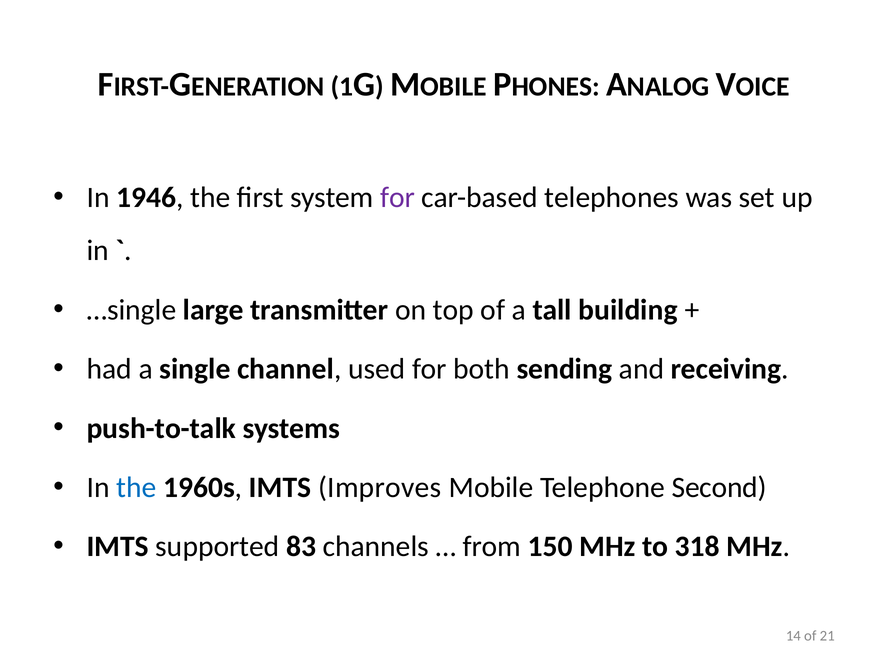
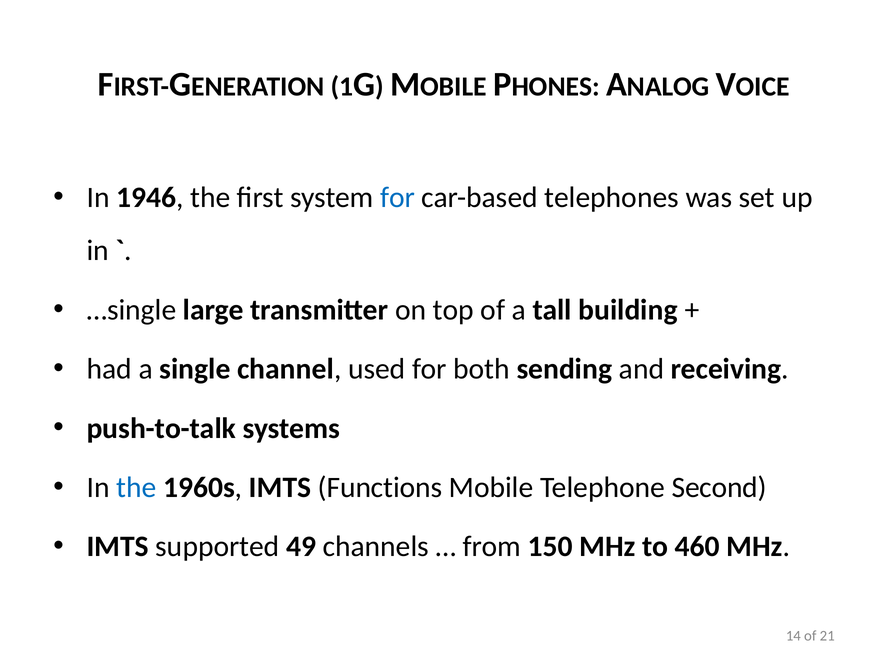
for at (398, 197) colour: purple -> blue
Improves: Improves -> Functions
83: 83 -> 49
318: 318 -> 460
